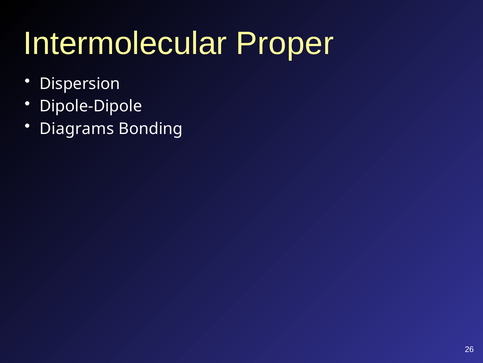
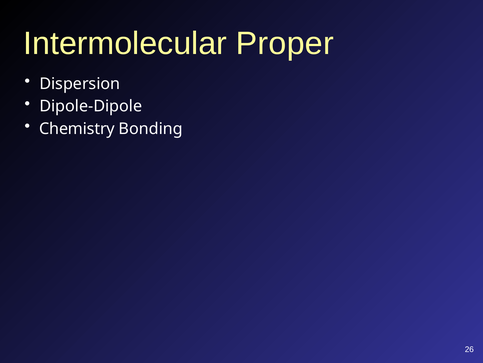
Diagrams: Diagrams -> Chemistry
